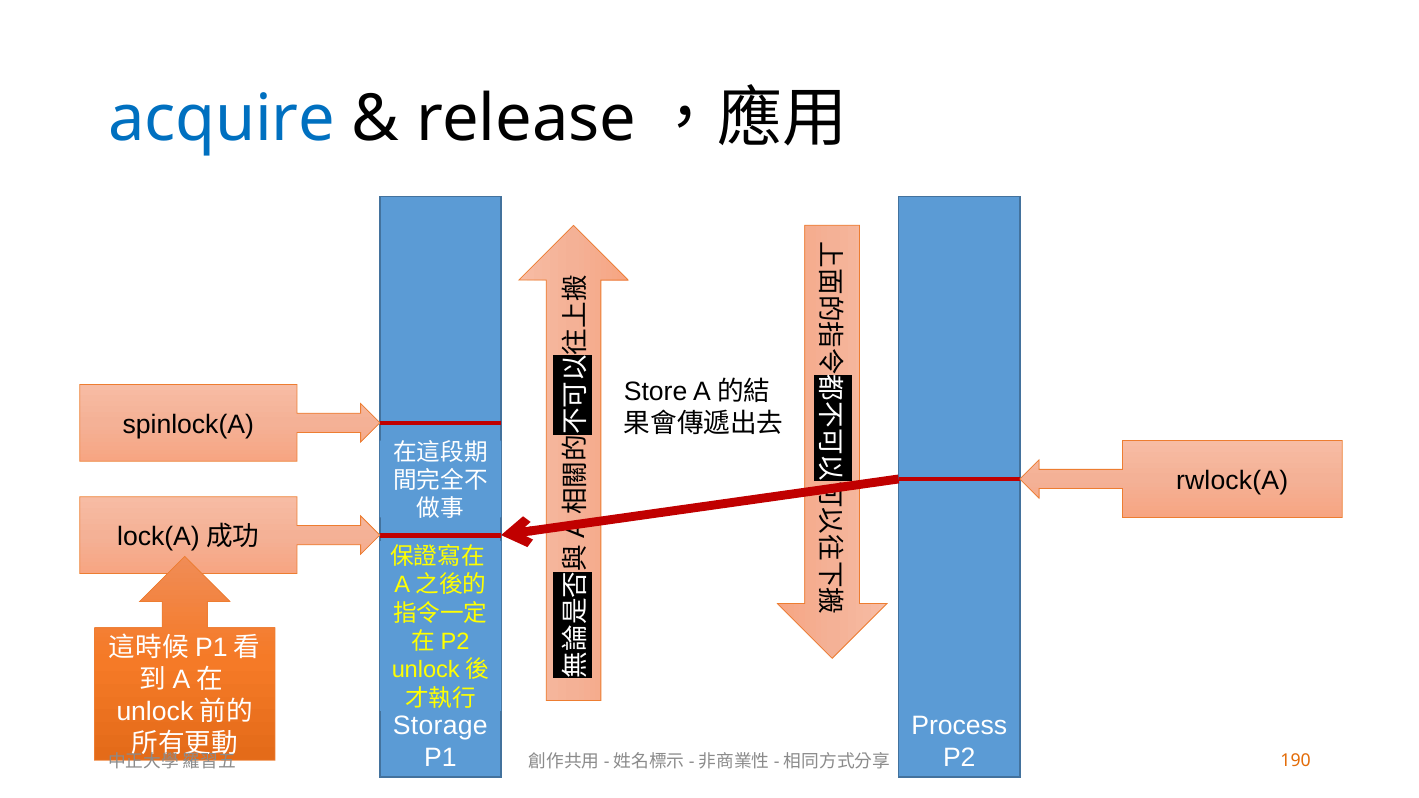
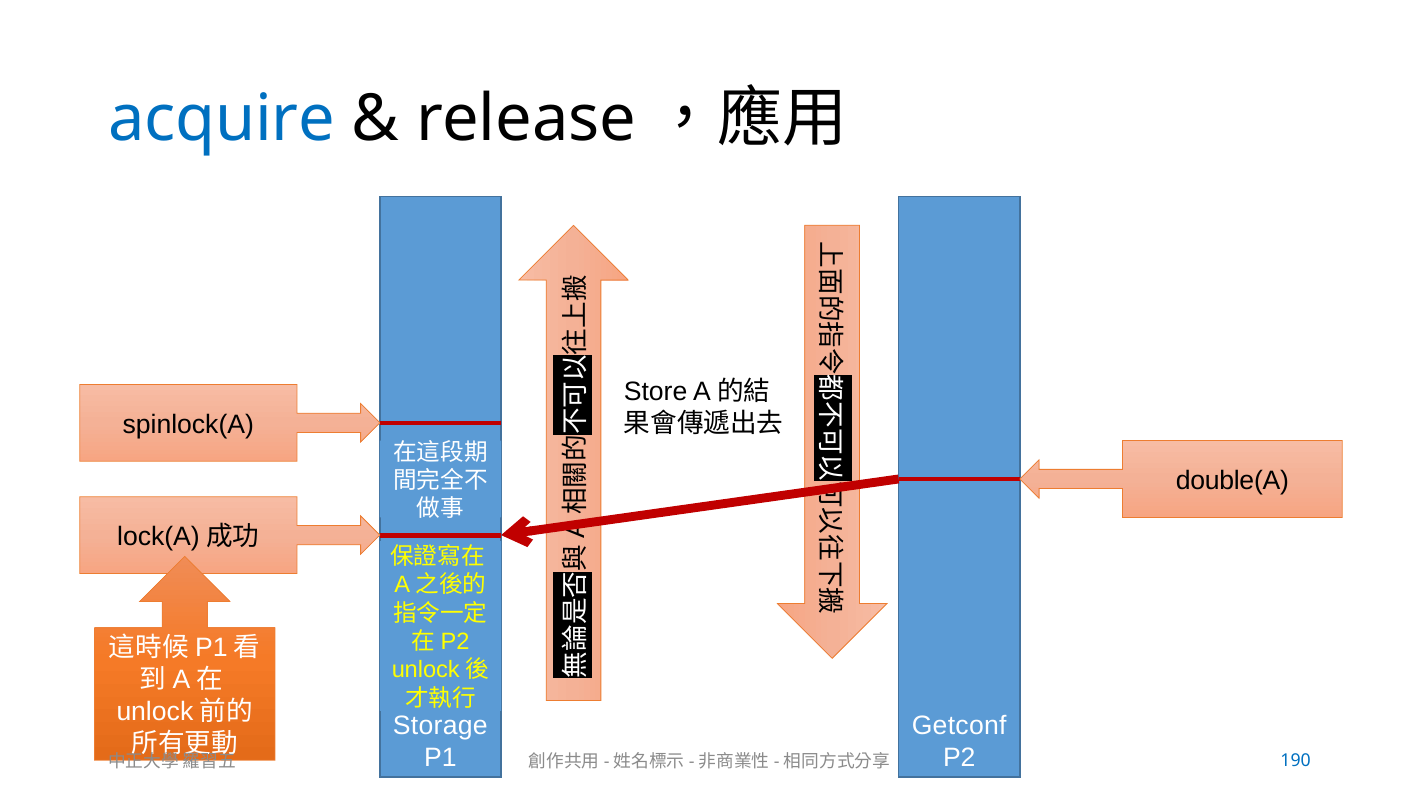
rwlock(A: rwlock(A -> double(A
Process: Process -> Getconf
190 colour: orange -> blue
